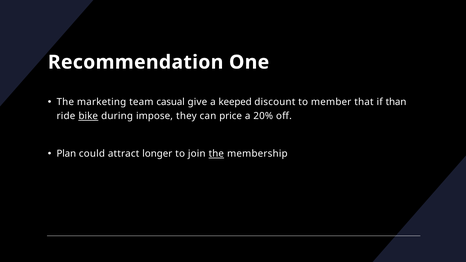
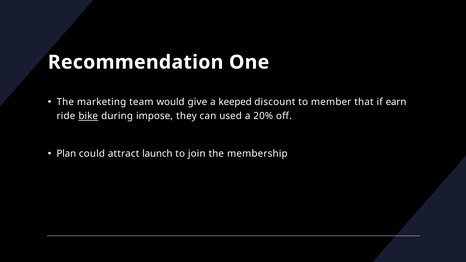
casual: casual -> would
than: than -> earn
price: price -> used
longer: longer -> launch
the at (216, 154) underline: present -> none
